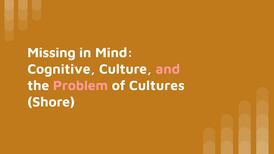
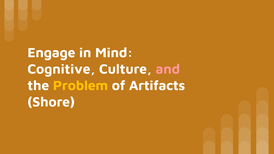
Missing: Missing -> Engage
Problem colour: pink -> yellow
Cultures: Cultures -> Artifacts
